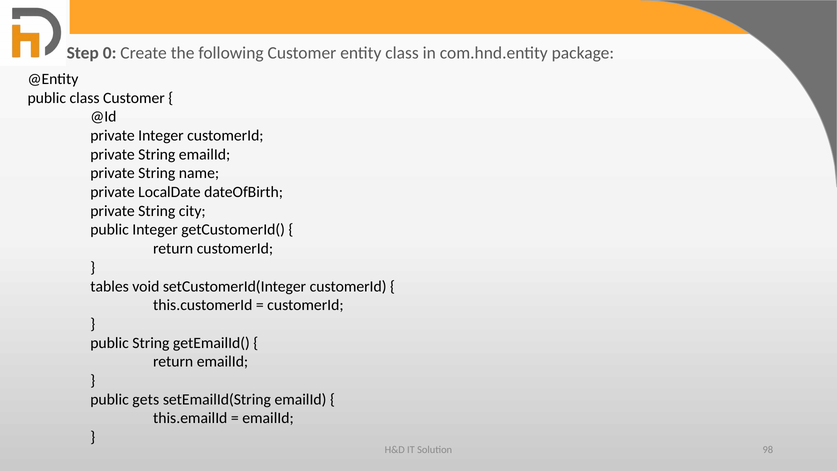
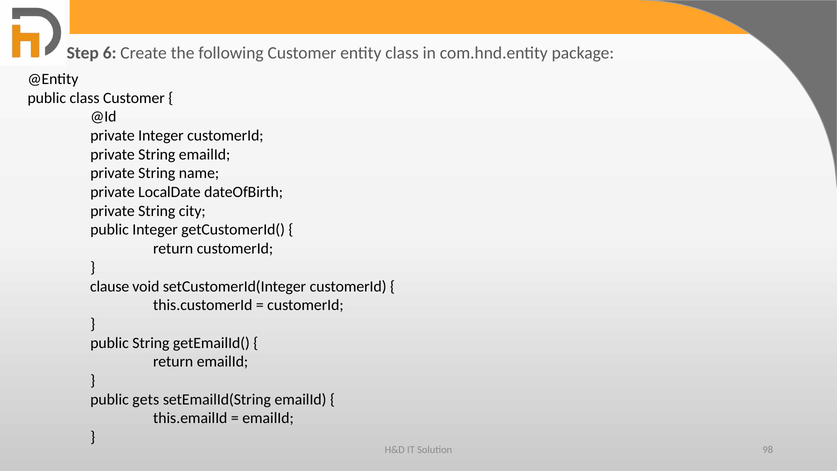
0: 0 -> 6
tables: tables -> clause
